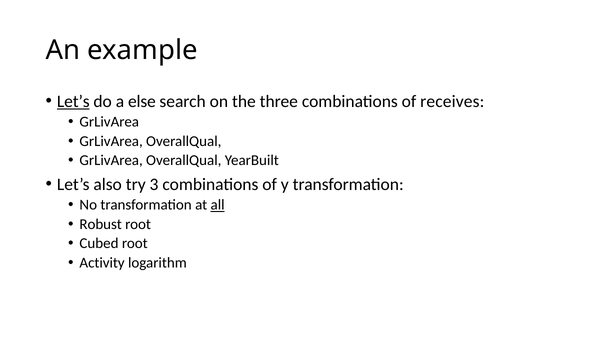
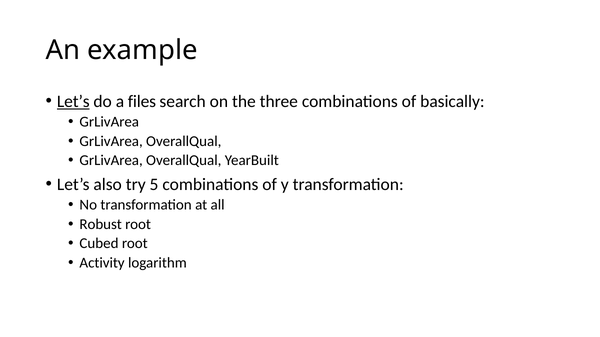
else: else -> files
receives: receives -> basically
3: 3 -> 5
all underline: present -> none
